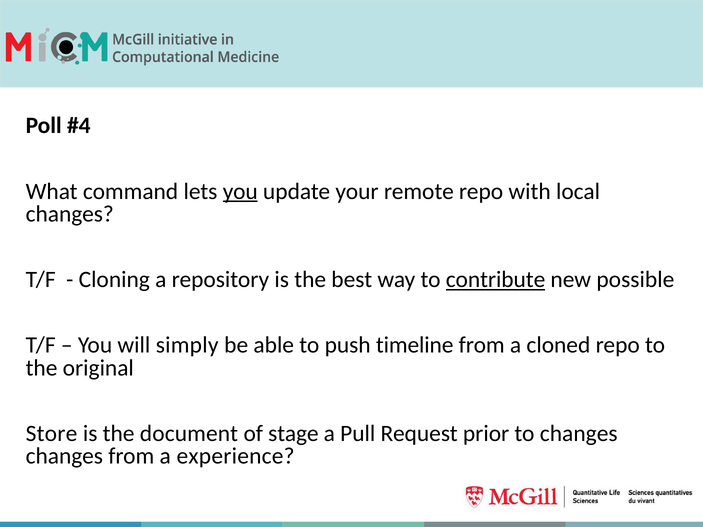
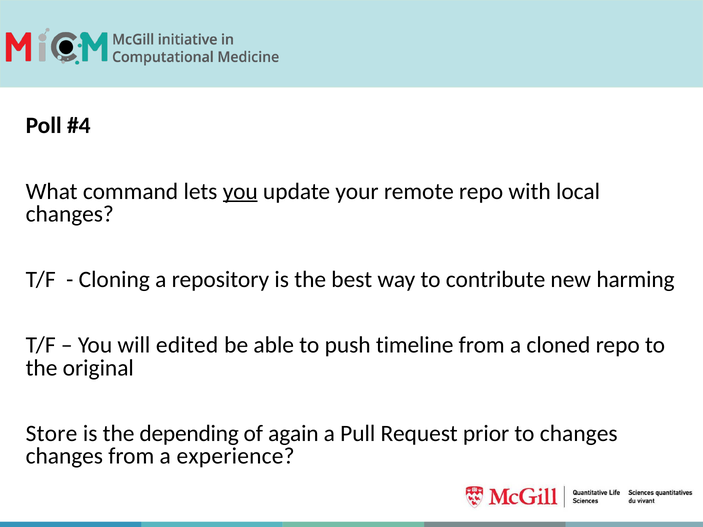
contribute underline: present -> none
possible: possible -> harming
simply: simply -> edited
document: document -> depending
stage: stage -> again
